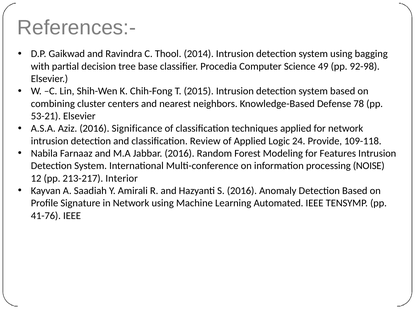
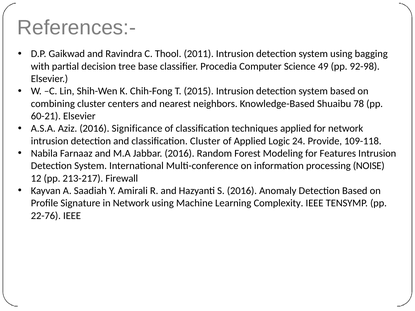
2014: 2014 -> 2011
Defense: Defense -> Shuaibu
53-21: 53-21 -> 60-21
classification Review: Review -> Cluster
Interior: Interior -> Firewall
Automated: Automated -> Complexity
41-76: 41-76 -> 22-76
